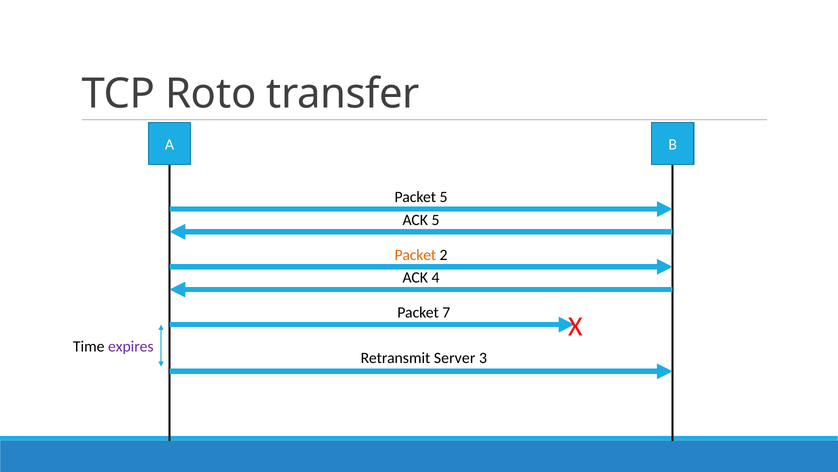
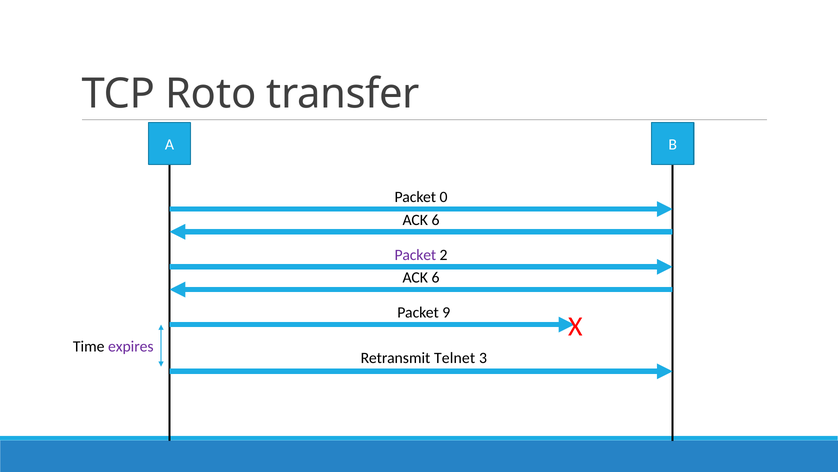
Packet 5: 5 -> 0
5 at (436, 220): 5 -> 6
Packet at (415, 255) colour: orange -> purple
4 at (436, 277): 4 -> 6
7: 7 -> 9
Server: Server -> Telnet
